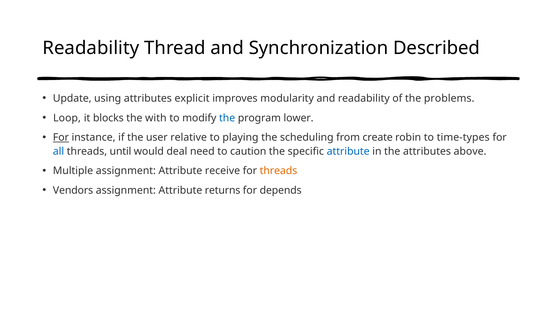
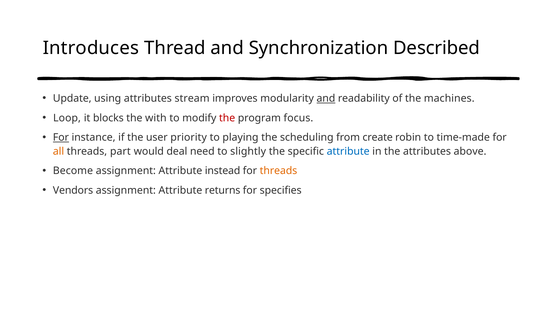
Readability at (91, 48): Readability -> Introduces
explicit: explicit -> stream
and at (326, 98) underline: none -> present
problems: problems -> machines
the at (227, 118) colour: blue -> red
lower: lower -> focus
relative: relative -> priority
time-types: time-types -> time-made
all colour: blue -> orange
until: until -> part
caution: caution -> slightly
Multiple: Multiple -> Become
receive: receive -> instead
depends: depends -> specifies
